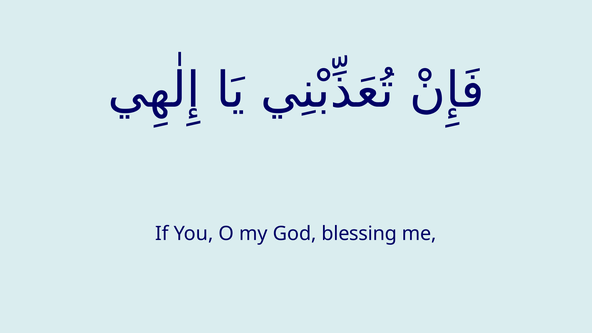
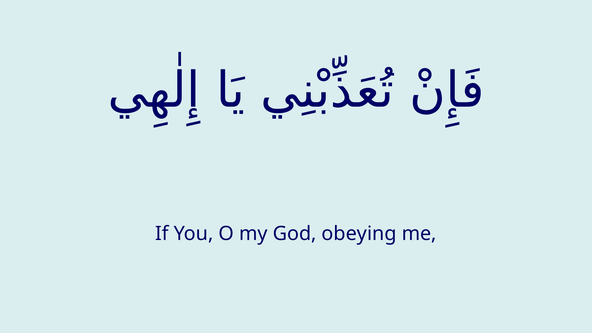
blessing: blessing -> obeying
